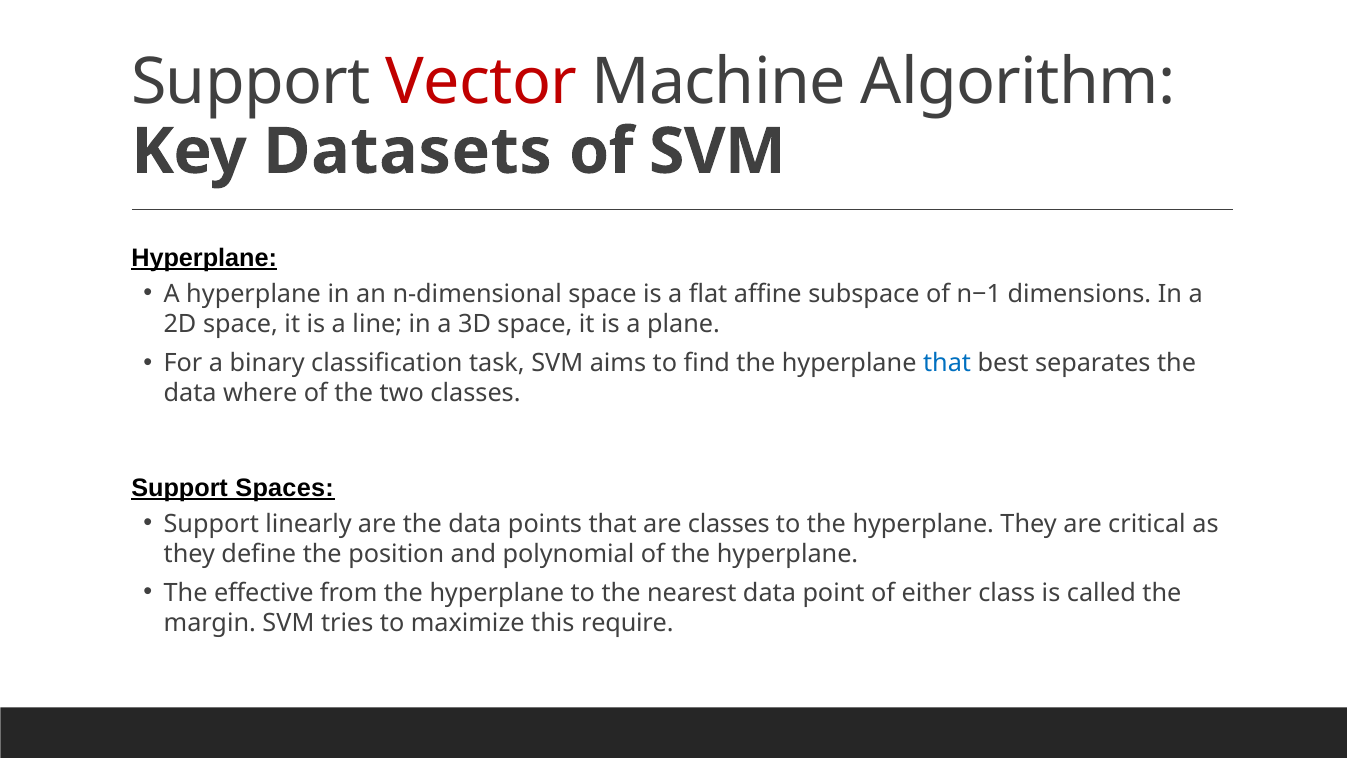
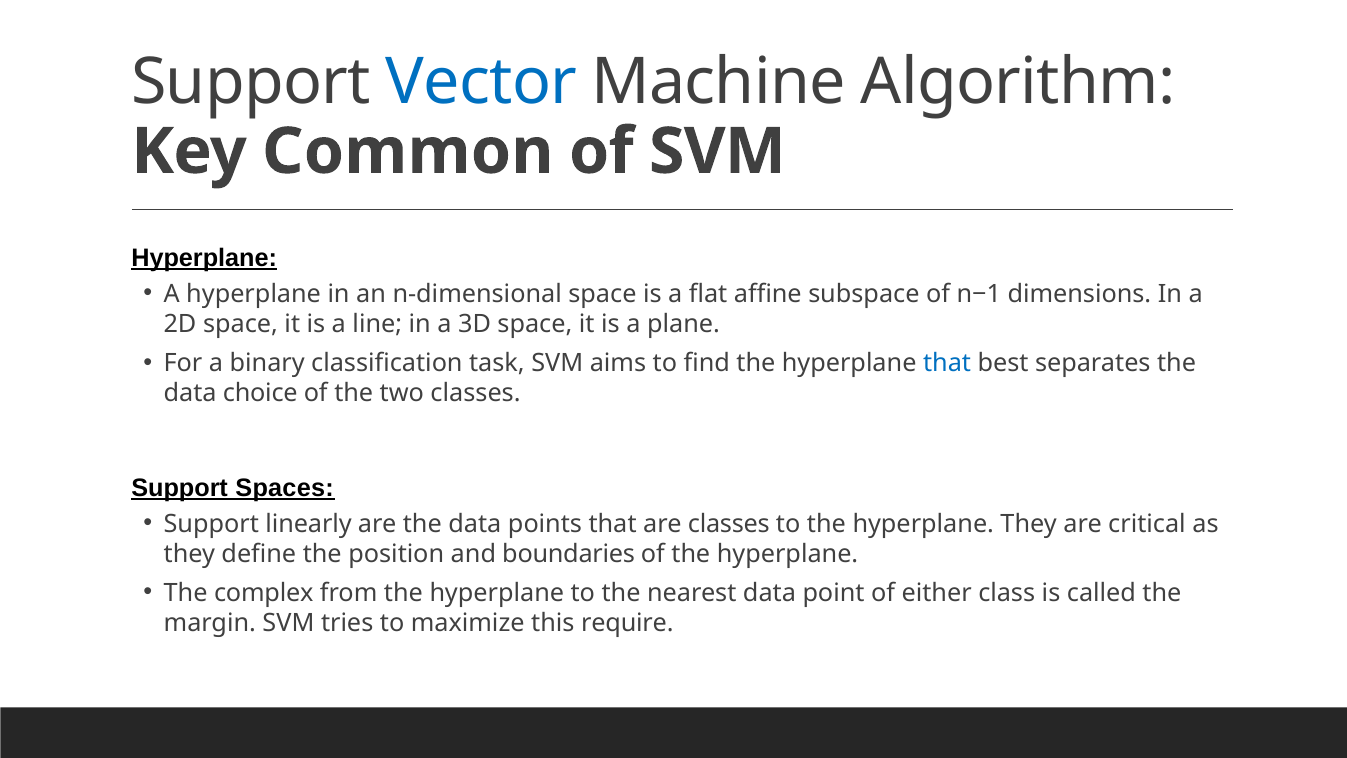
Vector colour: red -> blue
Datasets: Datasets -> Common
where: where -> choice
polynomial: polynomial -> boundaries
effective: effective -> complex
